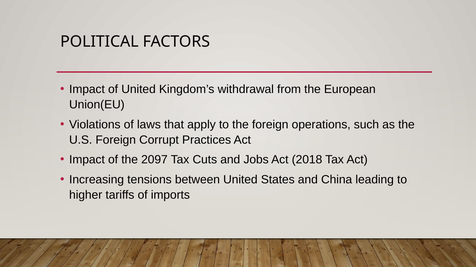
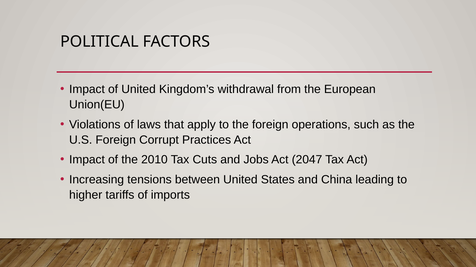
2097: 2097 -> 2010
2018: 2018 -> 2047
